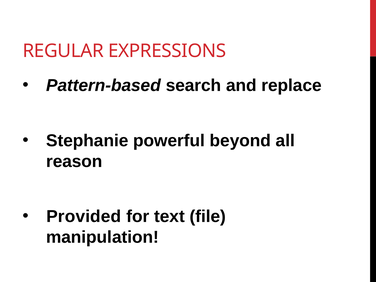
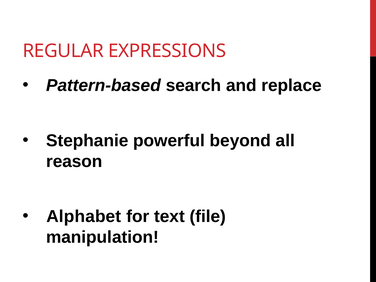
Provided: Provided -> Alphabet
